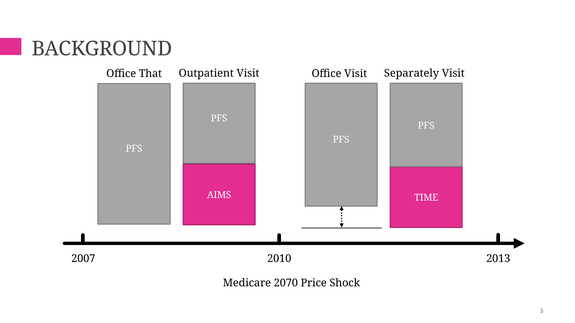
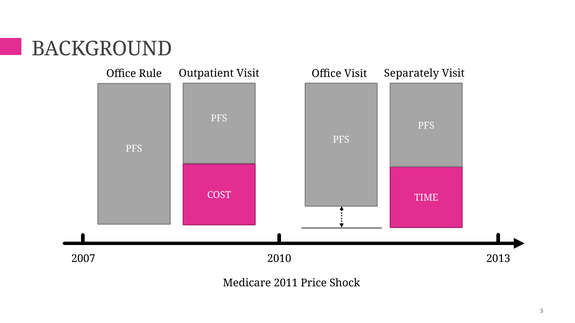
That: That -> Rule
AIMS: AIMS -> COST
2070: 2070 -> 2011
